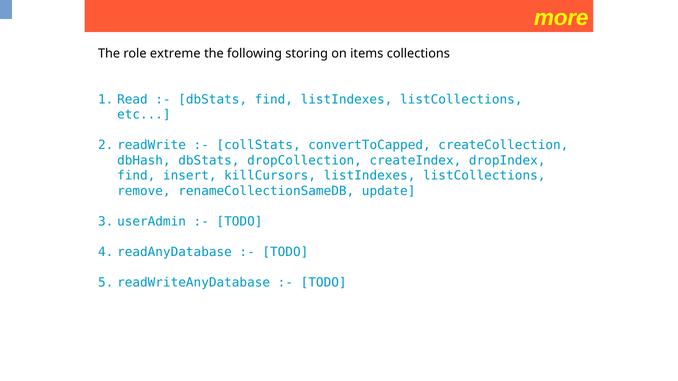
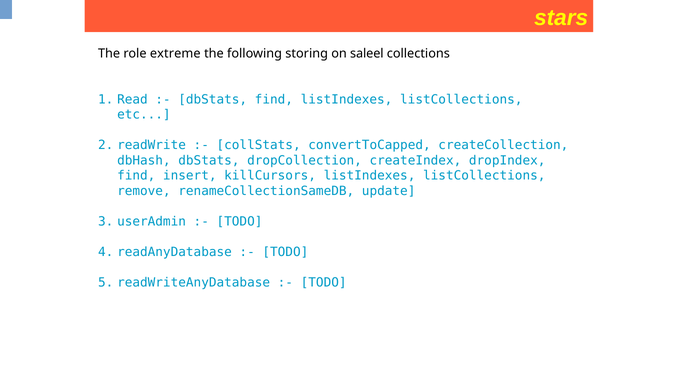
more: more -> stars
items: items -> saleel
